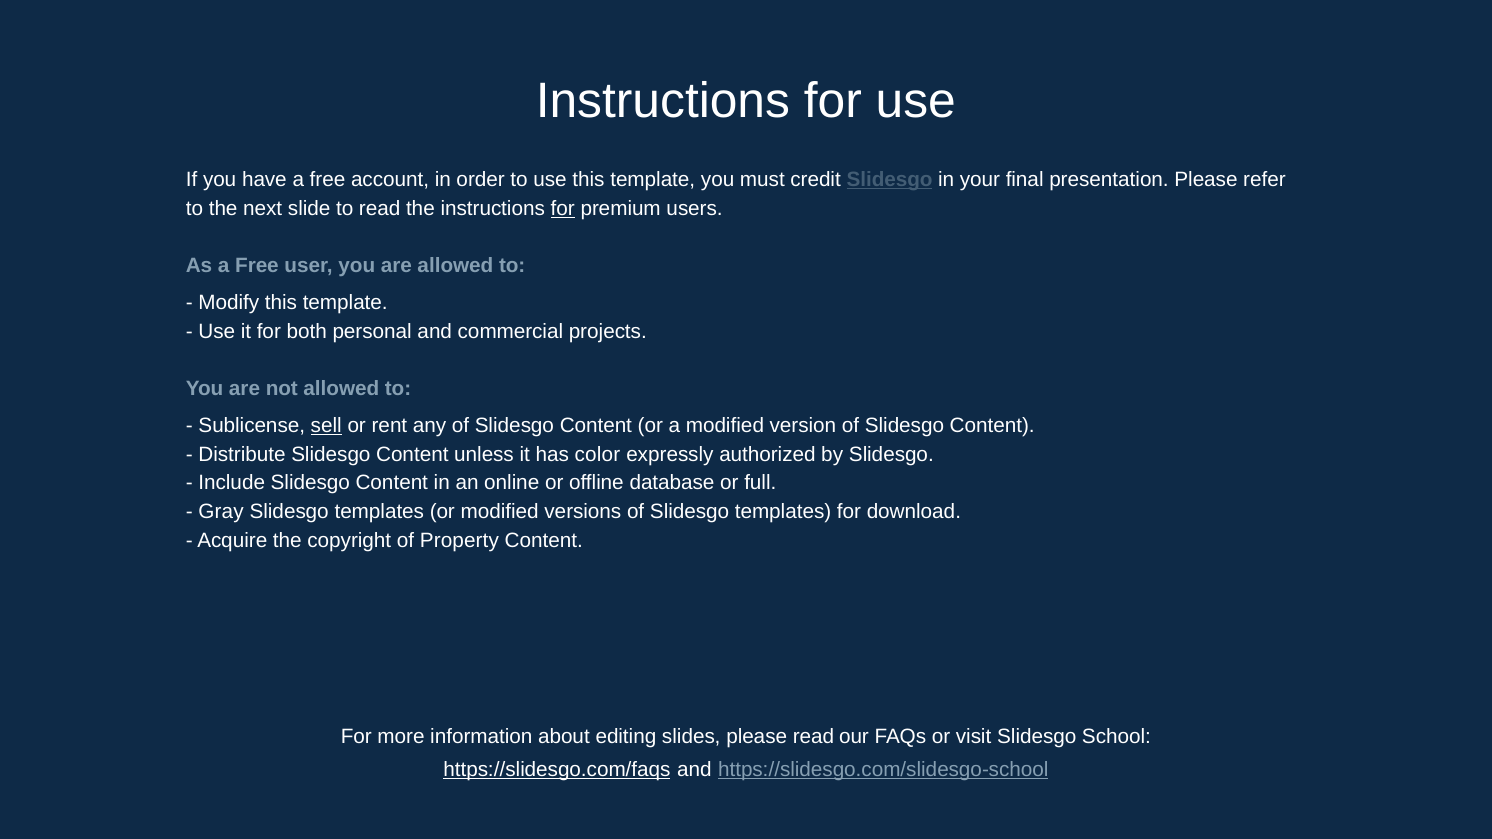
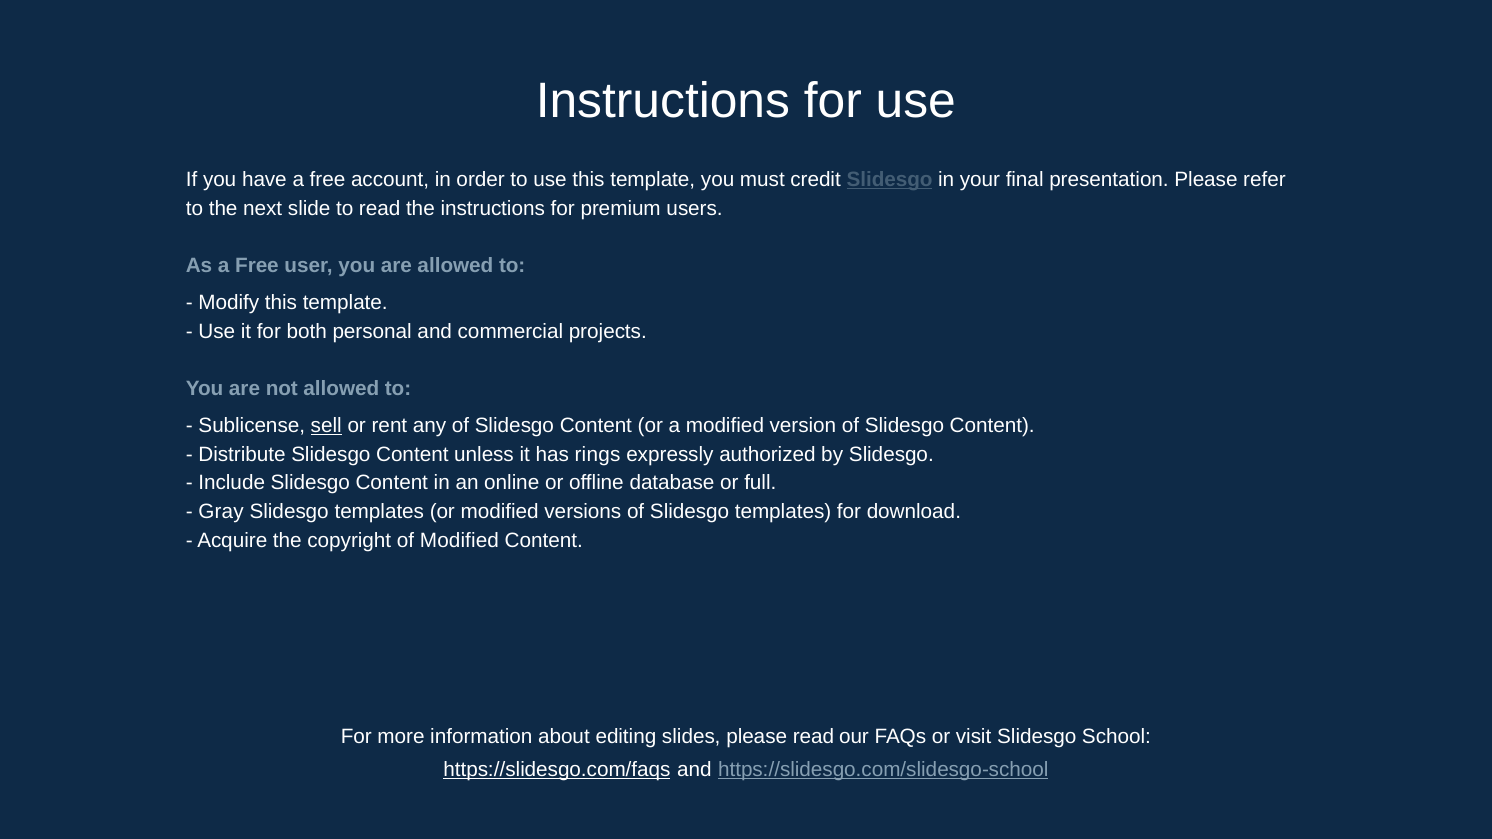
for at (563, 208) underline: present -> none
color: color -> rings
of Property: Property -> Modified
